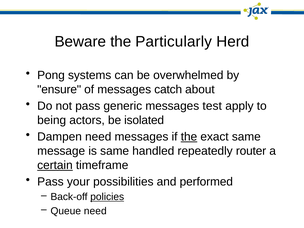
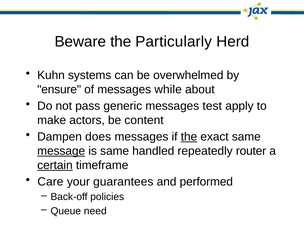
Pong: Pong -> Kuhn
catch: catch -> while
being: being -> make
isolated: isolated -> content
Dampen need: need -> does
message underline: none -> present
Pass at (50, 182): Pass -> Care
possibilities: possibilities -> guarantees
policies underline: present -> none
